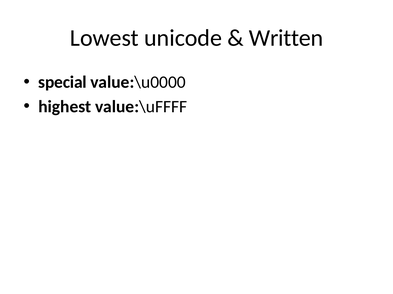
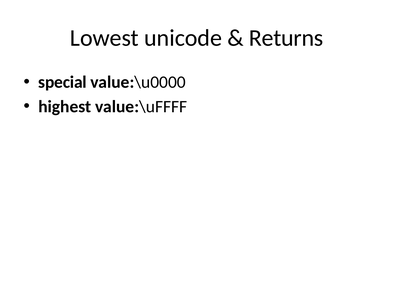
Written: Written -> Returns
